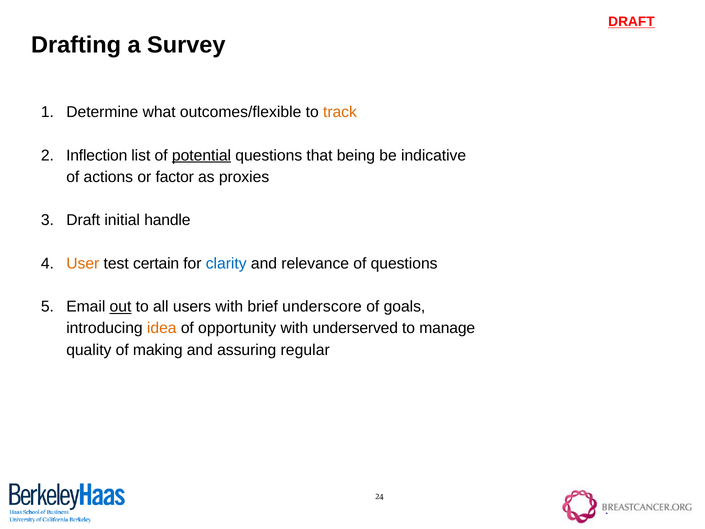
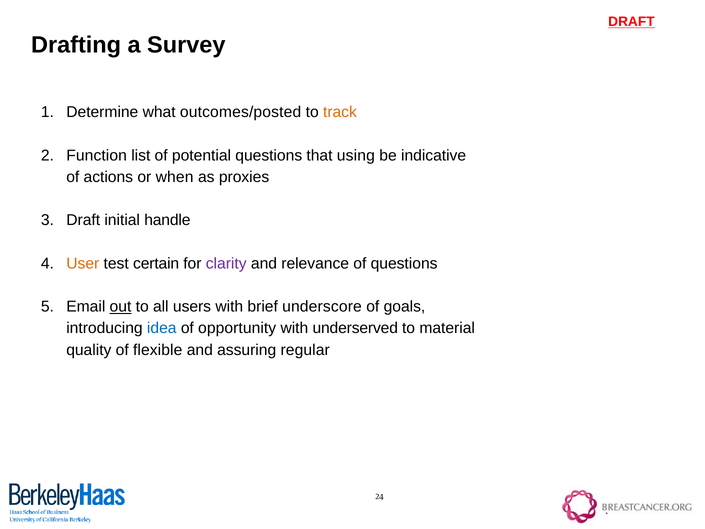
outcomes/flexible: outcomes/flexible -> outcomes/posted
Inflection: Inflection -> Function
potential underline: present -> none
being: being -> using
factor: factor -> when
clarity colour: blue -> purple
idea colour: orange -> blue
manage: manage -> material
making: making -> flexible
